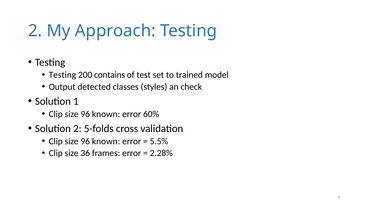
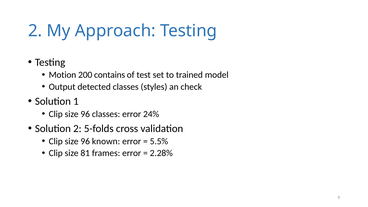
Testing at (62, 75): Testing -> Motion
known at (106, 114): known -> classes
60%: 60% -> 24%
36: 36 -> 81
